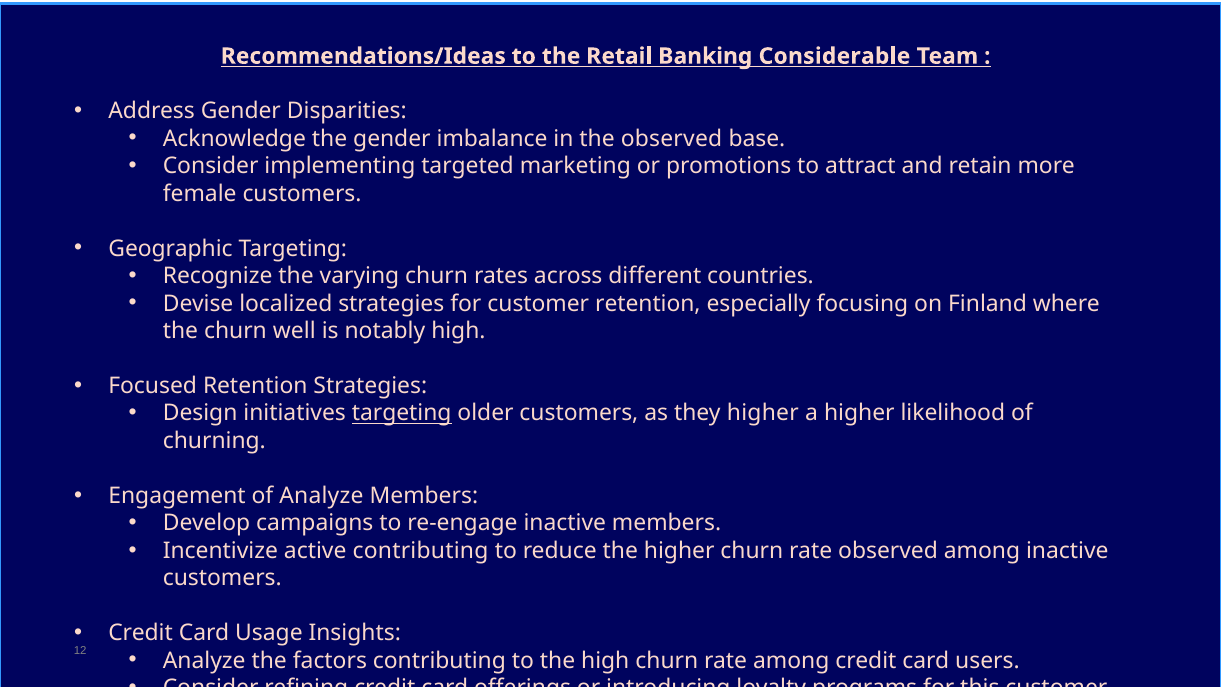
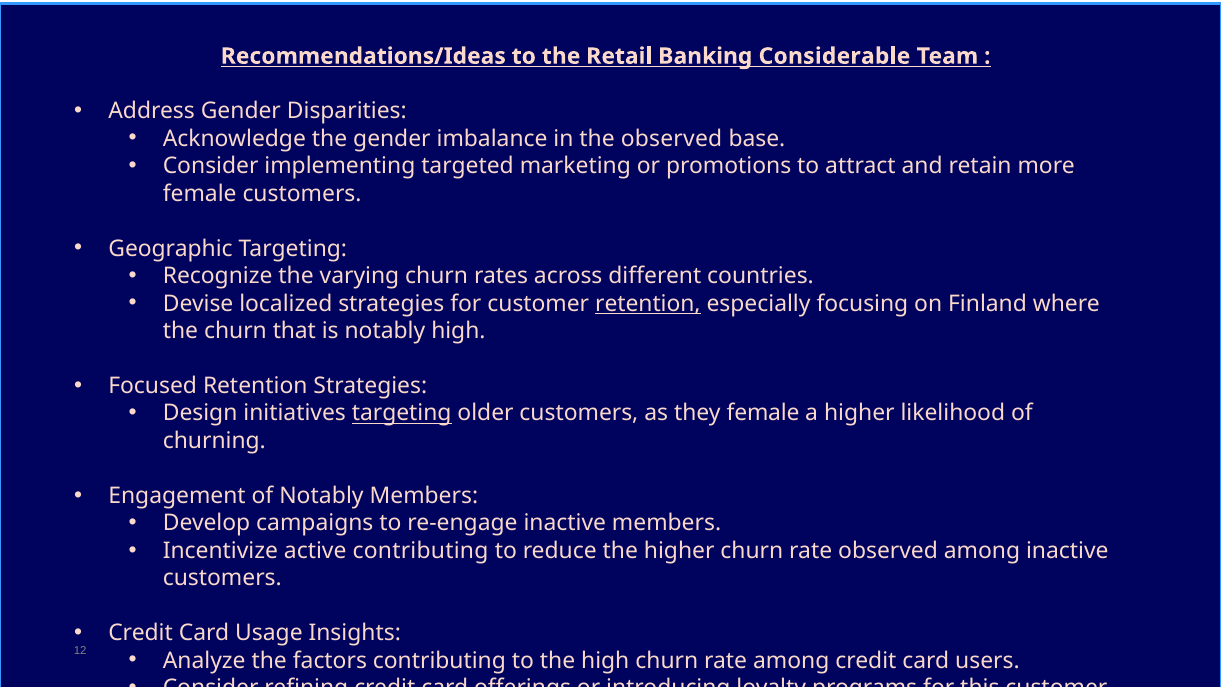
retention at (648, 303) underline: none -> present
well: well -> that
they higher: higher -> female
of Analyze: Analyze -> Notably
